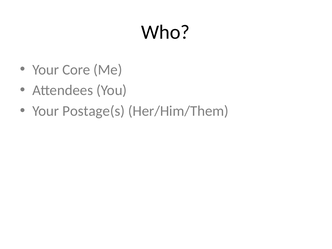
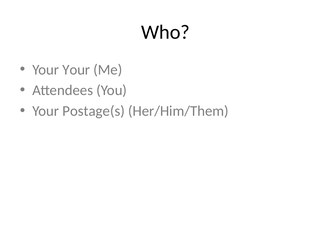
Your Core: Core -> Your
